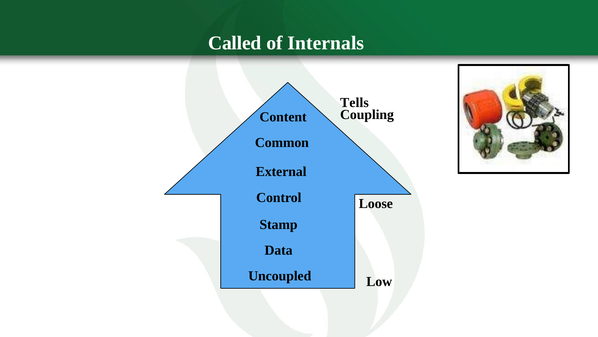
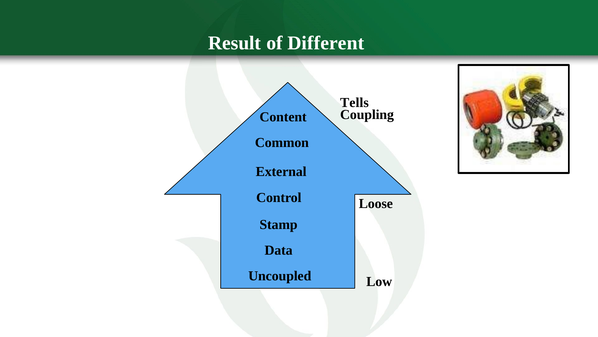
Called: Called -> Result
Internals: Internals -> Different
